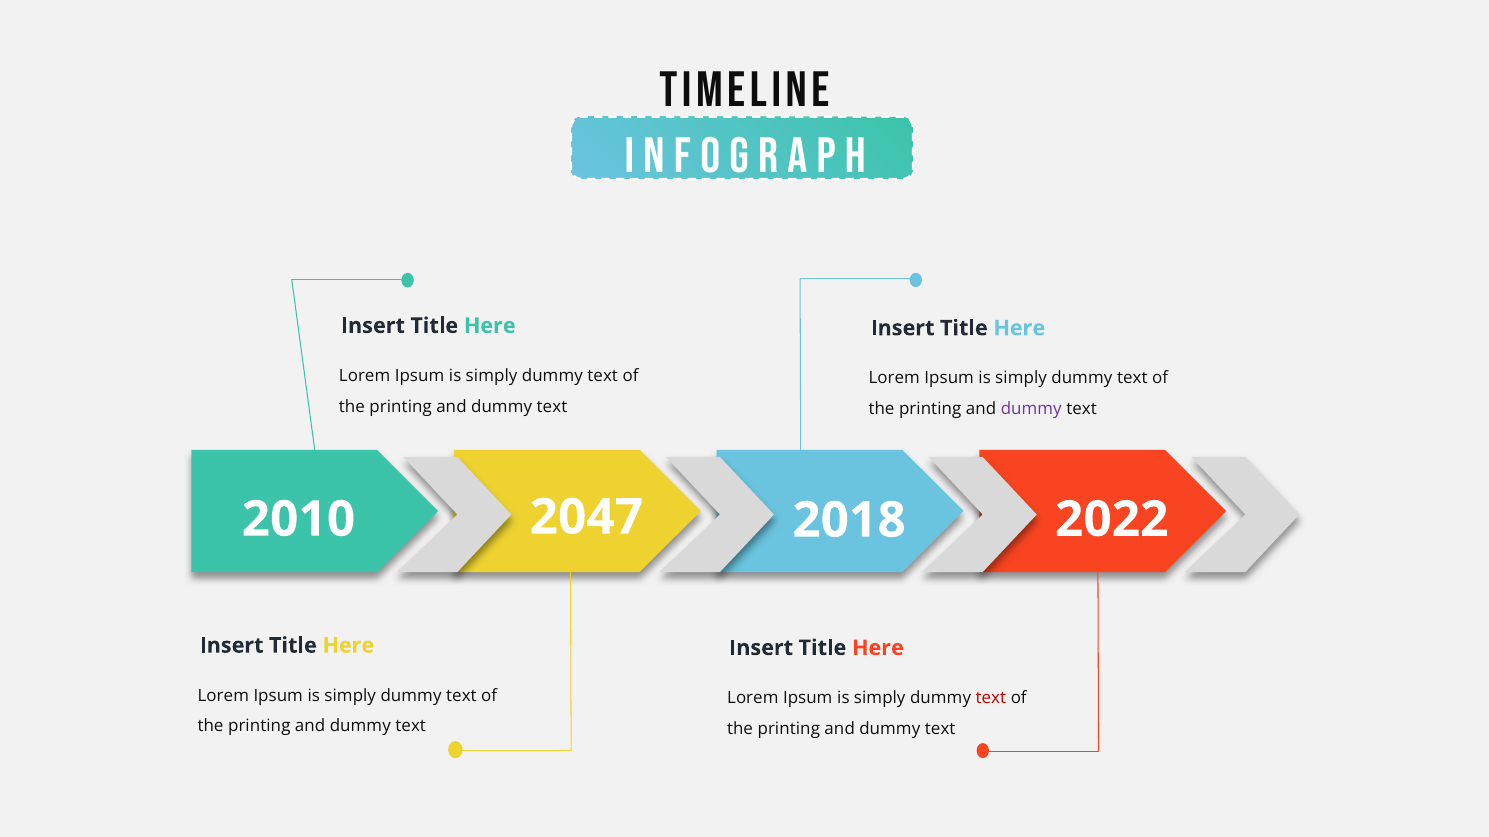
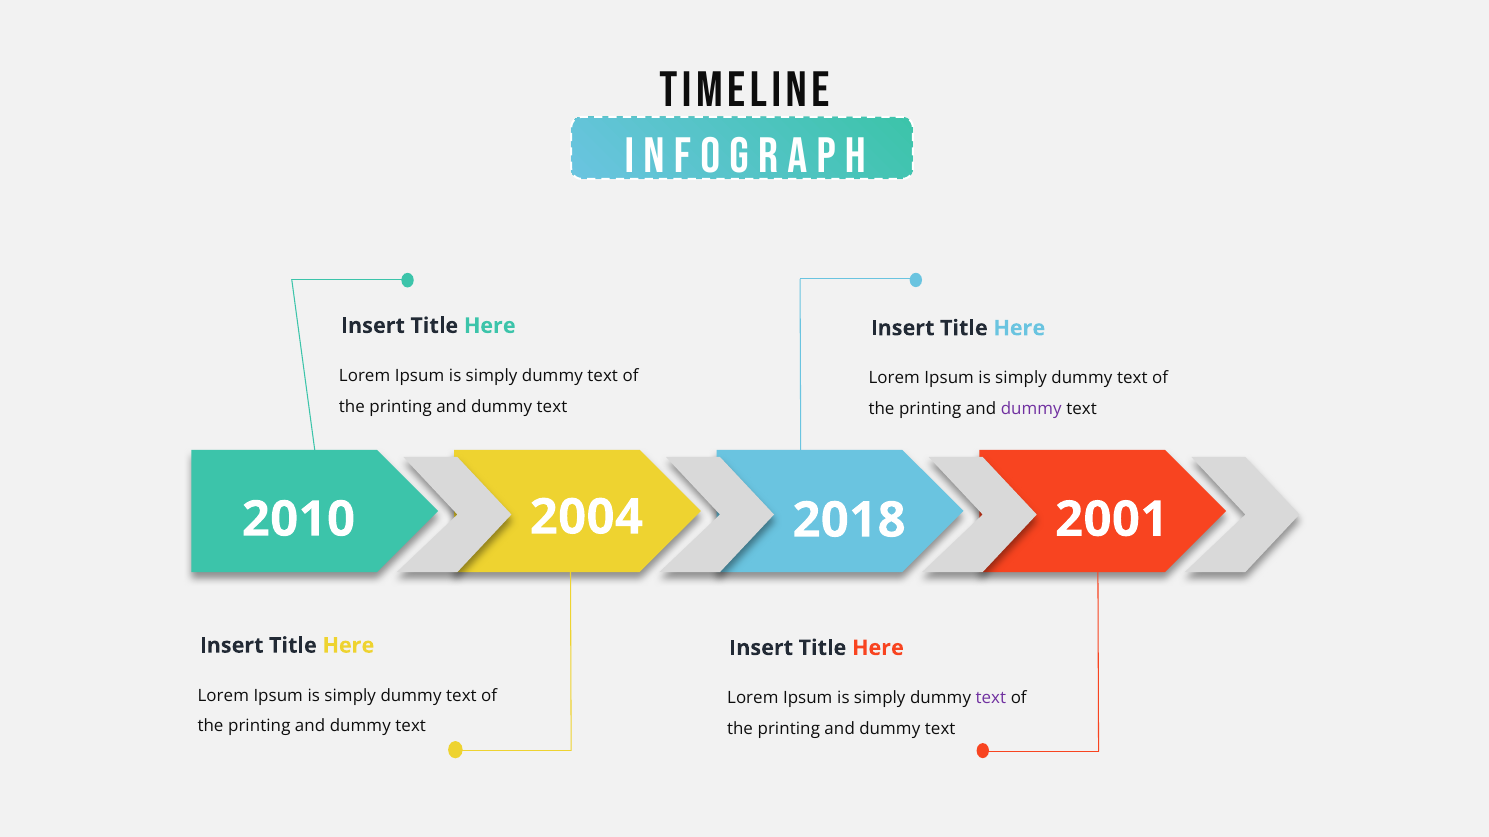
2047: 2047 -> 2004
2022: 2022 -> 2001
text at (991, 698) colour: red -> purple
